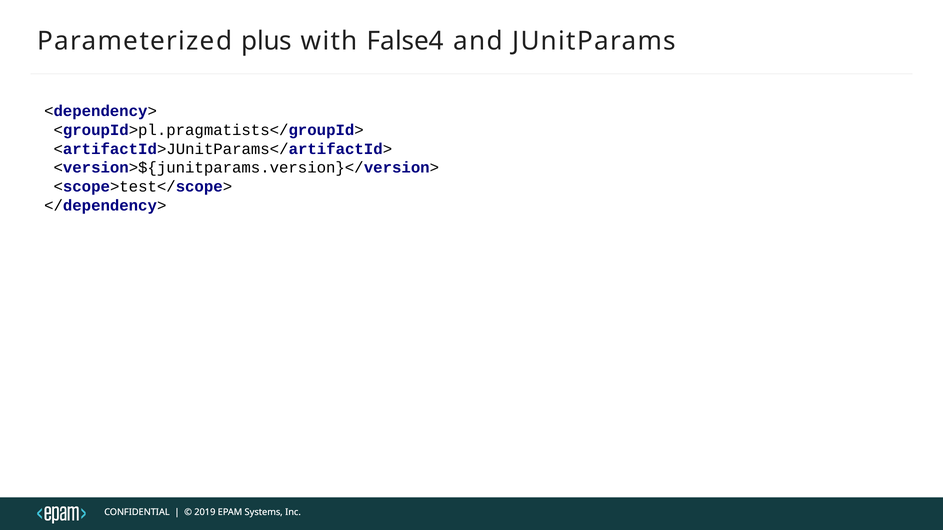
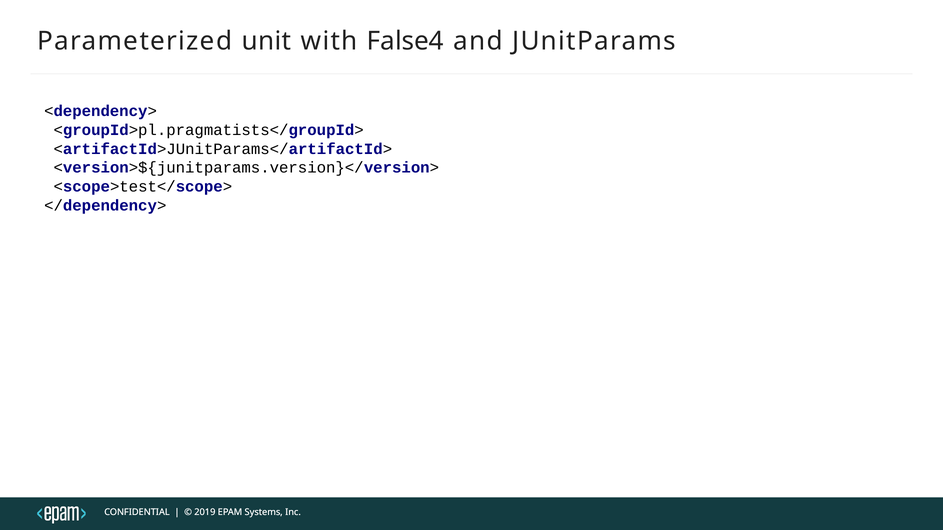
plus: plus -> unit
